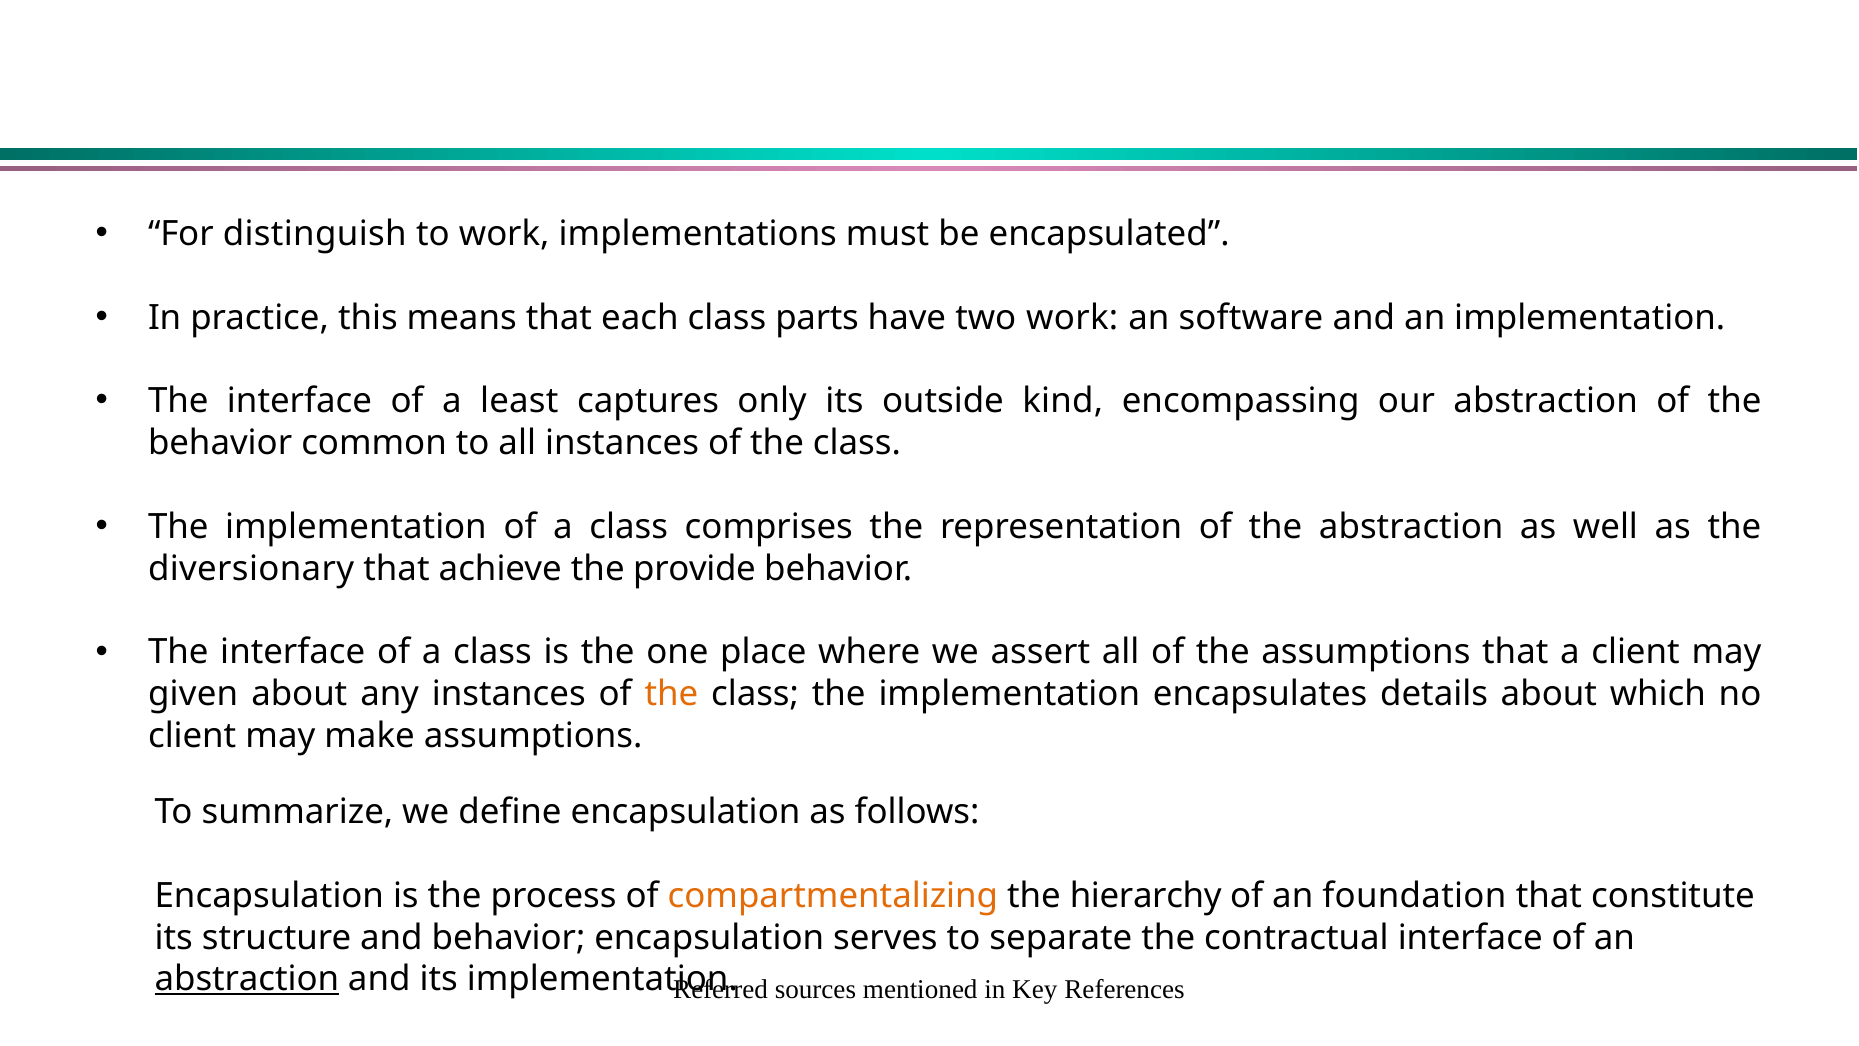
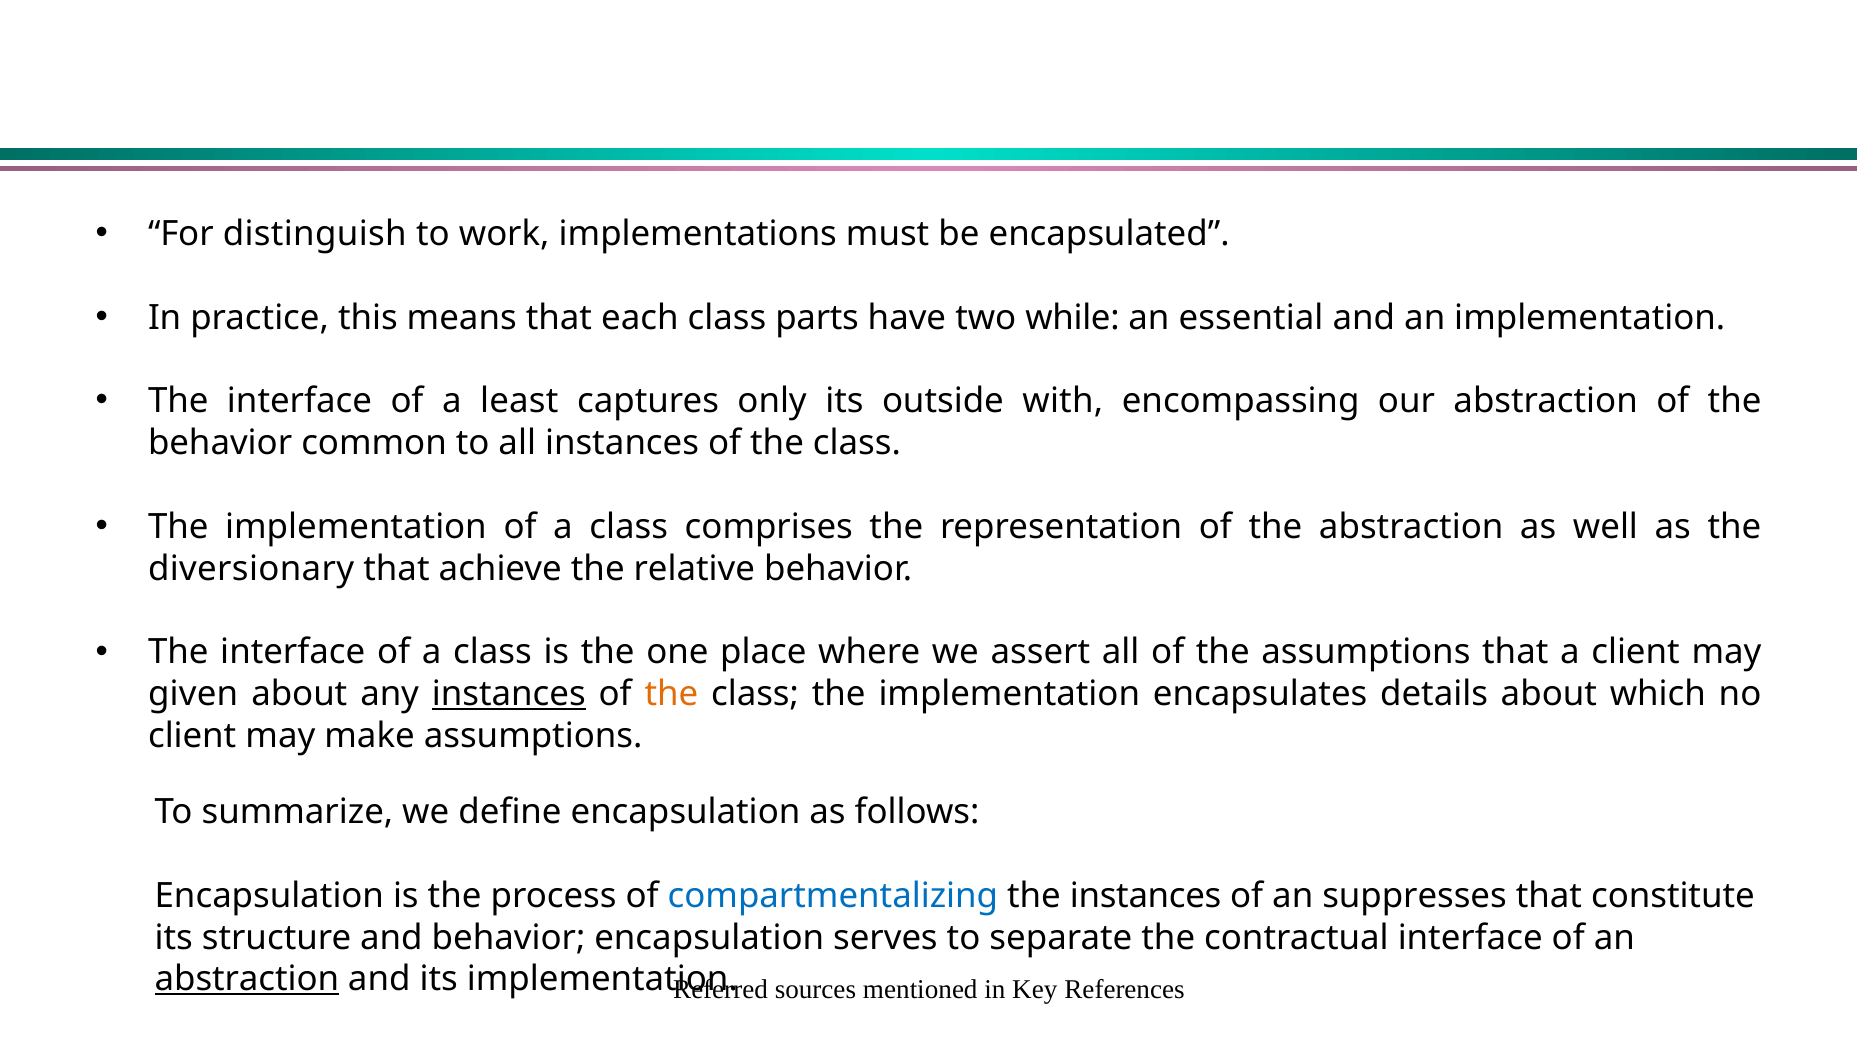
two work: work -> while
software: software -> essential
kind: kind -> with
provide: provide -> relative
instances at (509, 694) underline: none -> present
compartmentalizing colour: orange -> blue
the hierarchy: hierarchy -> instances
foundation: foundation -> suppresses
